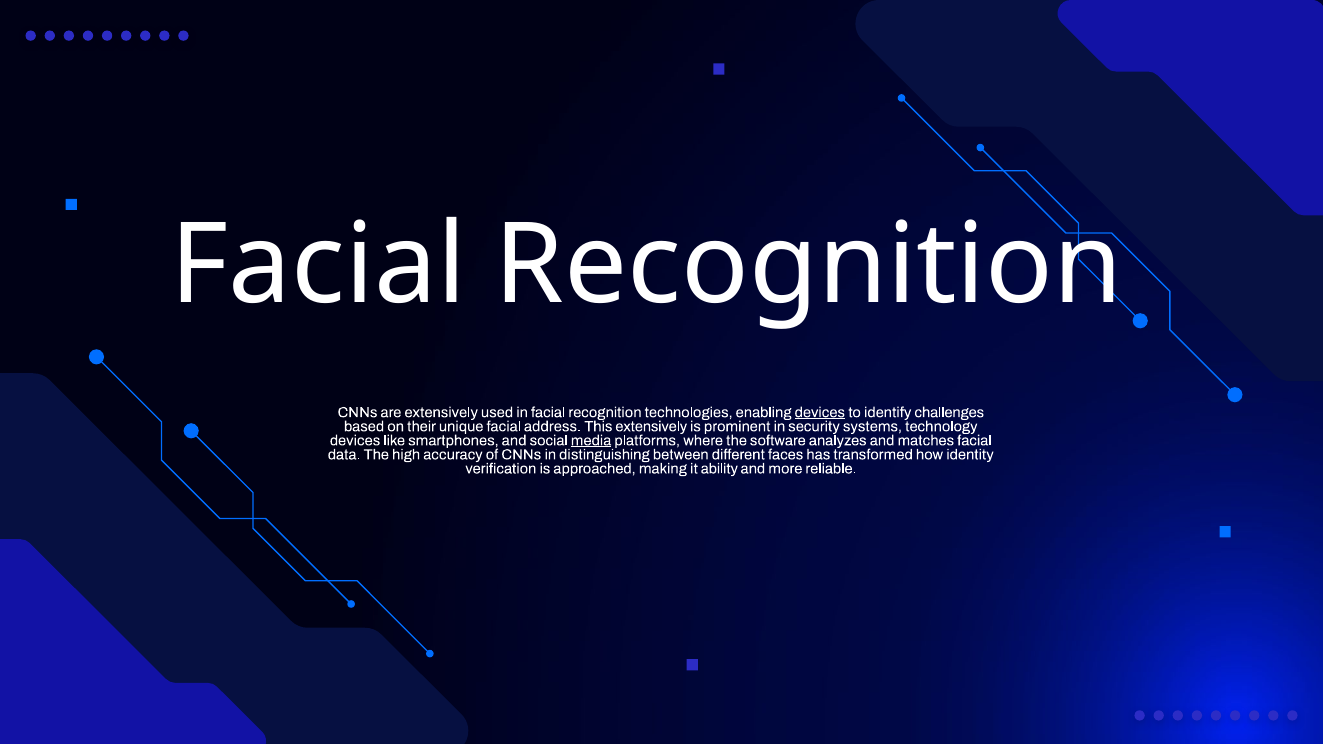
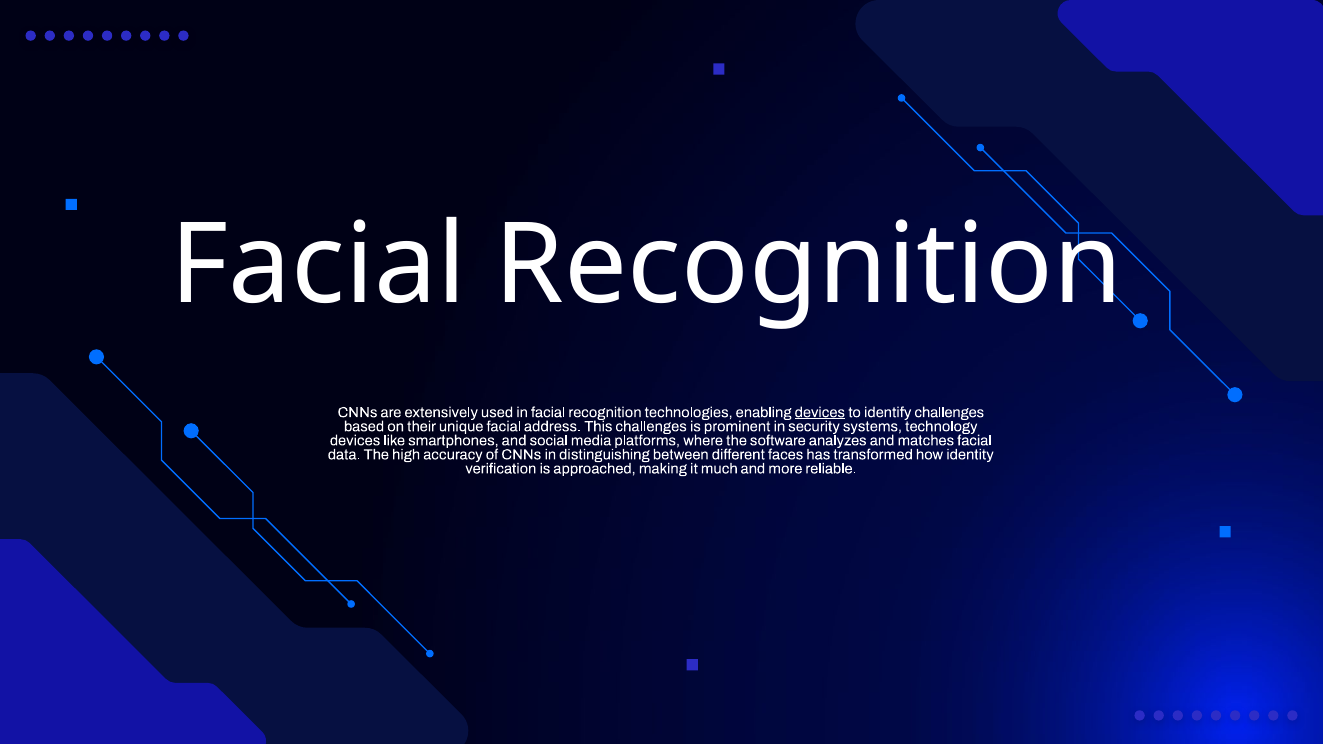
This extensively: extensively -> challenges
media underline: present -> none
ability: ability -> much
